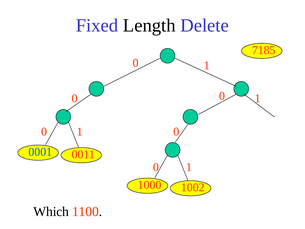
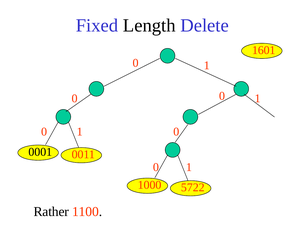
7185: 7185 -> 1601
0001 colour: blue -> black
1002: 1002 -> 5722
Which: Which -> Rather
